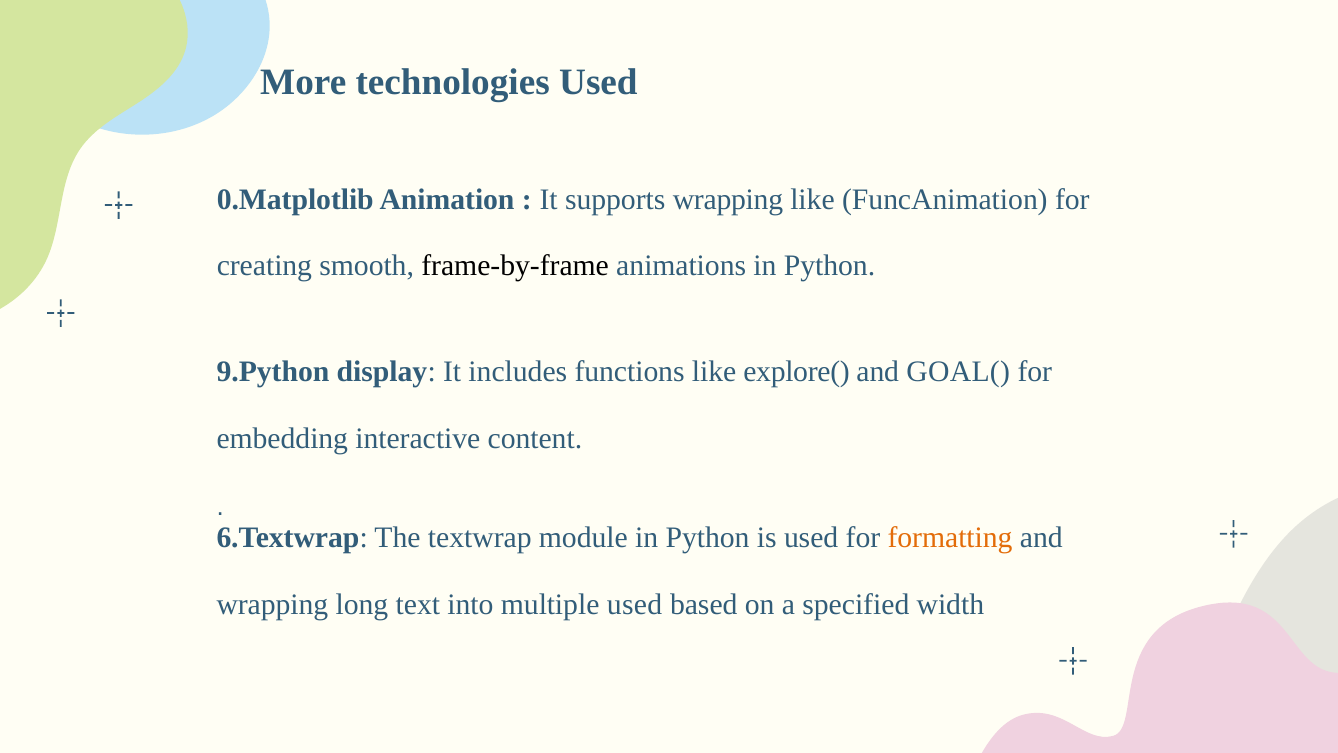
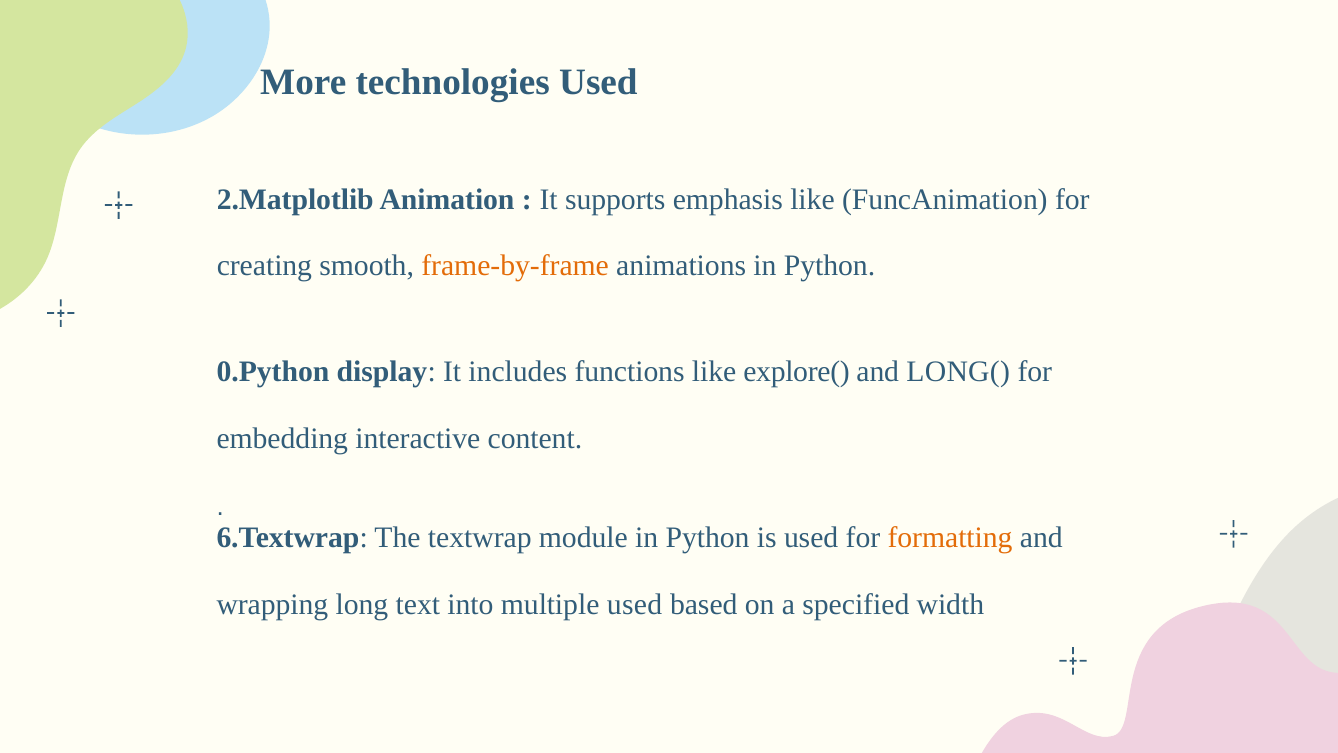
0.Matplotlib: 0.Matplotlib -> 2.Matplotlib
supports wrapping: wrapping -> emphasis
frame-by-frame colour: black -> orange
9.Python: 9.Python -> 0.Python
GOAL(: GOAL( -> LONG(
